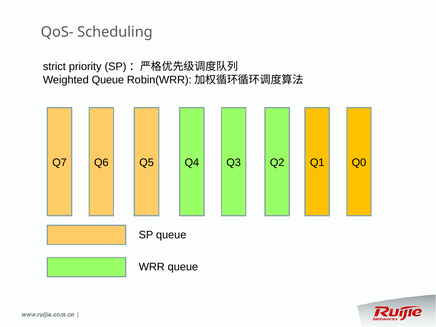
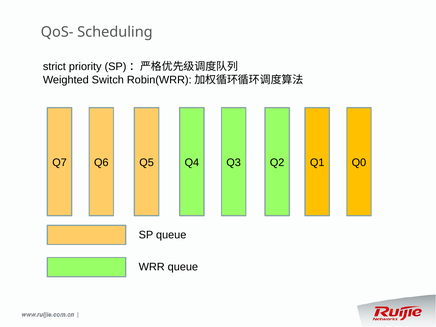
Weighted Queue: Queue -> Switch
